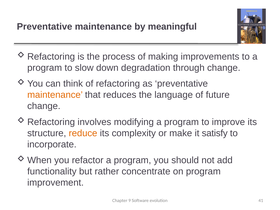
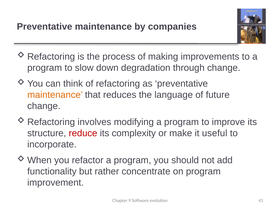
meaningful: meaningful -> companies
reduce colour: orange -> red
satisfy: satisfy -> useful
